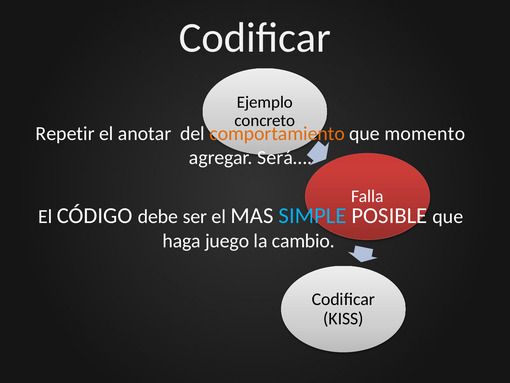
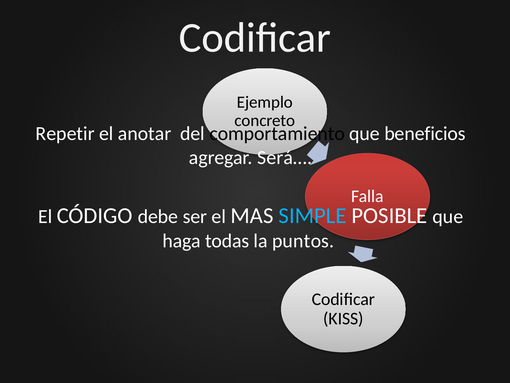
comportamiento colour: orange -> black
momento: momento -> beneficios
juego: juego -> todas
cambio: cambio -> puntos
